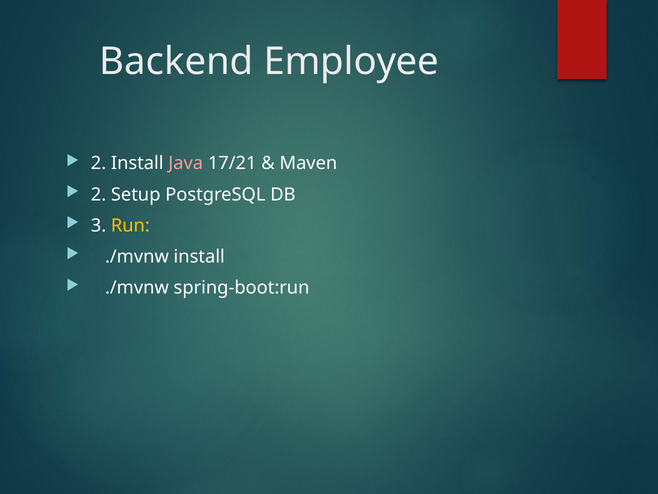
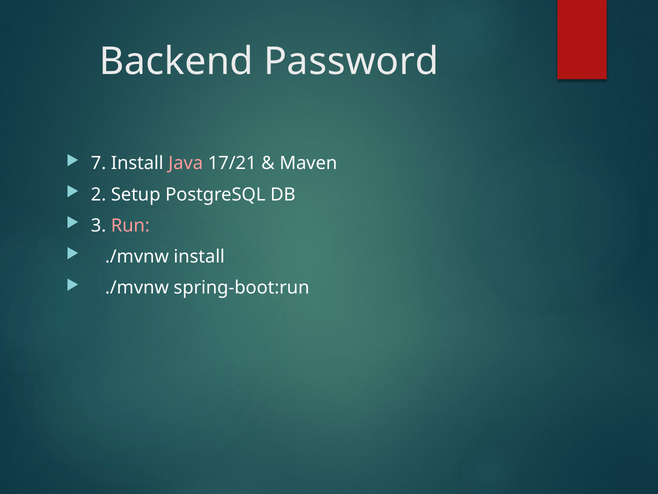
Employee: Employee -> Password
2 at (98, 163): 2 -> 7
Run colour: yellow -> pink
